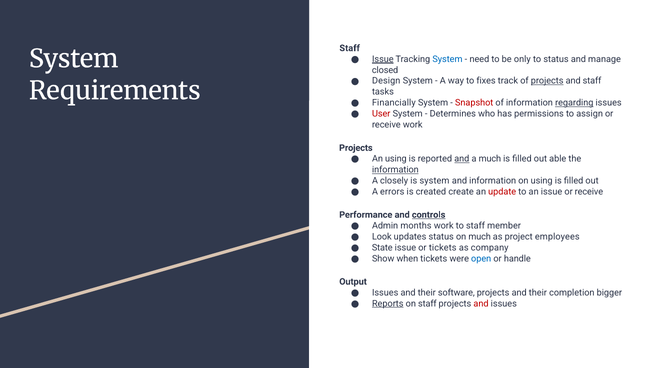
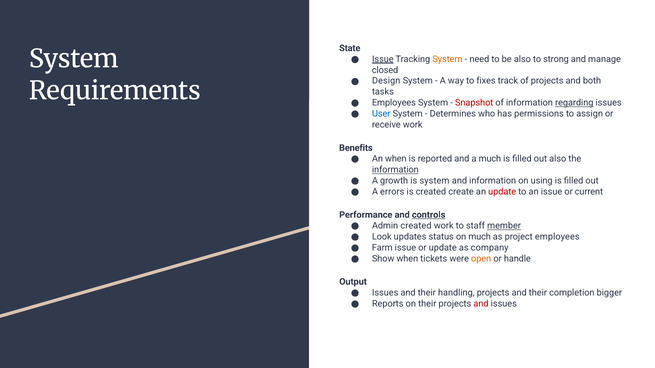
Staff at (350, 48): Staff -> State
System at (447, 59) colour: blue -> orange
be only: only -> also
to status: status -> strong
projects at (547, 81) underline: present -> none
and staff: staff -> both
Financially at (394, 103): Financially -> Employees
User colour: red -> blue
Projects at (356, 148): Projects -> Benefits
An using: using -> when
and at (462, 159) underline: present -> none
out able: able -> also
closely: closely -> growth
issue or receive: receive -> current
Admin months: months -> created
member underline: none -> present
State: State -> Farm
or tickets: tickets -> update
open colour: blue -> orange
software: software -> handling
Reports underline: present -> none
on staff: staff -> their
